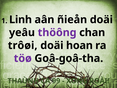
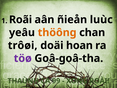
Linh: Linh -> Roãi
ñieån doäi: doäi -> luùc
thöông colour: purple -> orange
